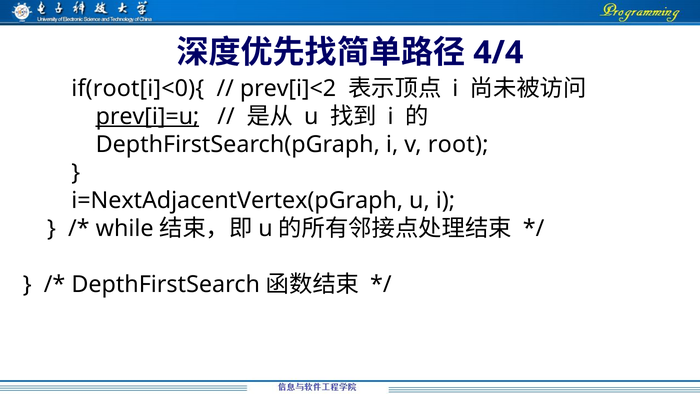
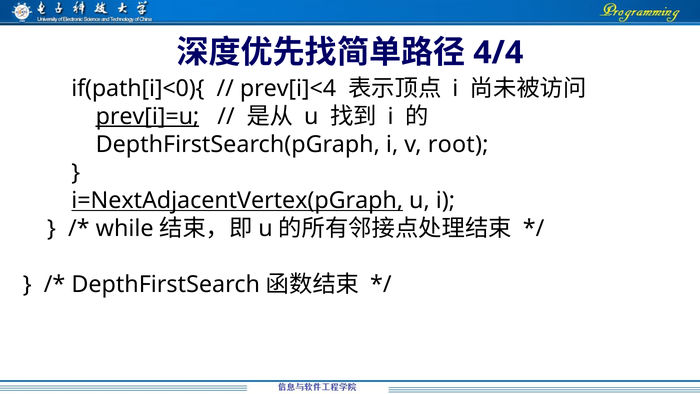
if(root[i]<0){: if(root[i]<0){ -> if(path[i]<0){
prev[i]<2: prev[i]<2 -> prev[i]<4
i=NextAdjacentVertex(pGraph underline: none -> present
